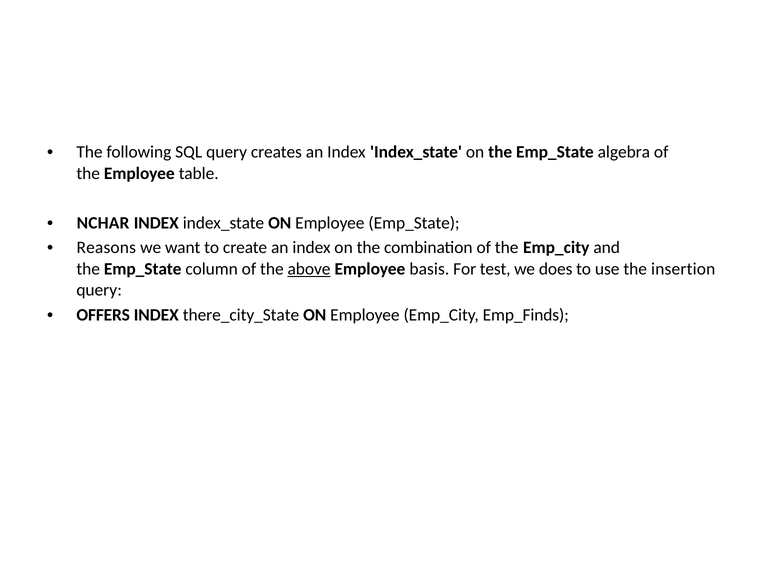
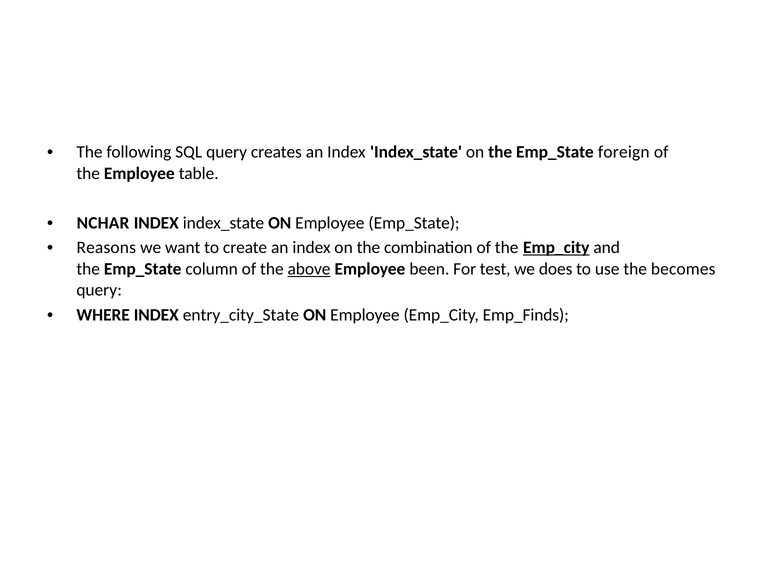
algebra: algebra -> foreign
Emp_city at (556, 248) underline: none -> present
basis: basis -> been
insertion: insertion -> becomes
OFFERS: OFFERS -> WHERE
there_city_State: there_city_State -> entry_city_State
